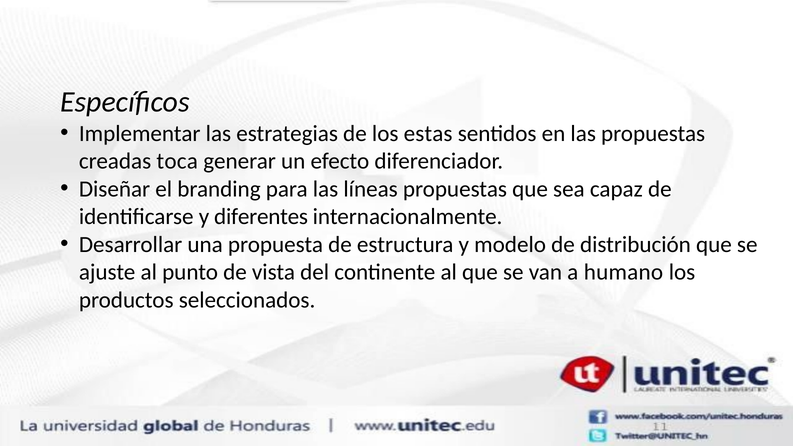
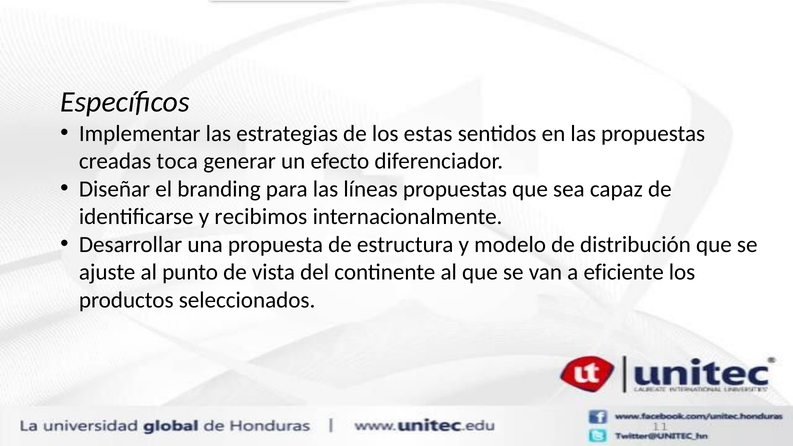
diferentes: diferentes -> recibimos
humano: humano -> eficiente
